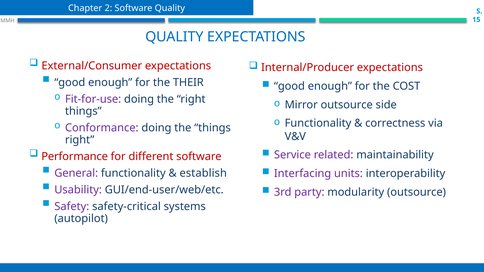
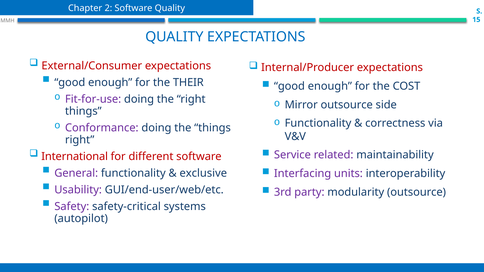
Performance: Performance -> International
establish: establish -> exclusive
